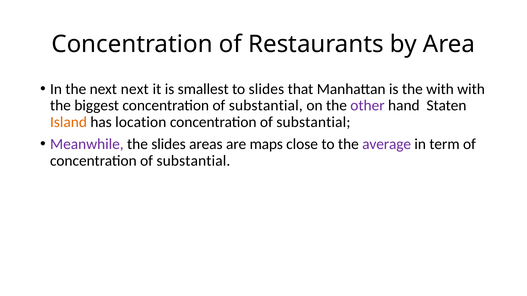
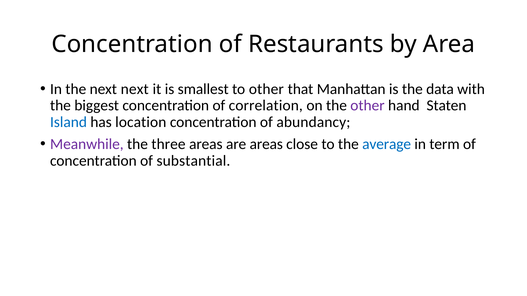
to slides: slides -> other
the with: with -> data
biggest concentration of substantial: substantial -> correlation
Island colour: orange -> blue
substantial at (313, 122): substantial -> abundancy
the slides: slides -> three
are maps: maps -> areas
average colour: purple -> blue
